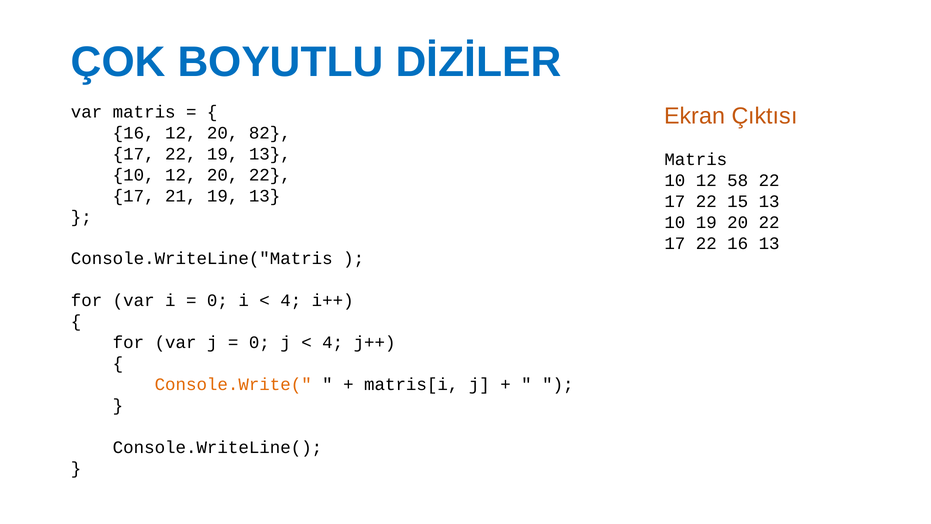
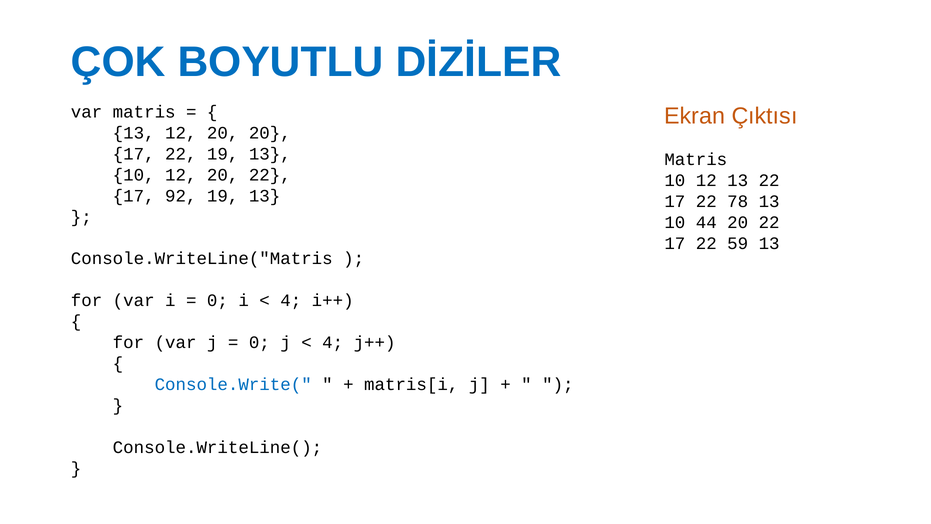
16 at (134, 133): 16 -> 13
20 82: 82 -> 20
12 58: 58 -> 13
21: 21 -> 92
15: 15 -> 78
10 19: 19 -> 44
22 16: 16 -> 59
Console.Write( colour: orange -> blue
